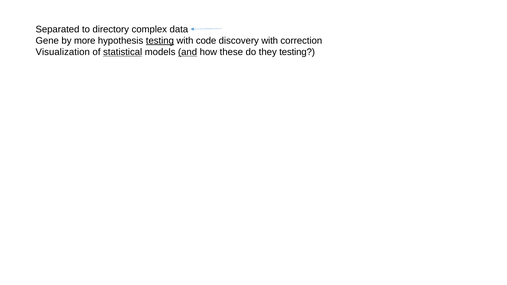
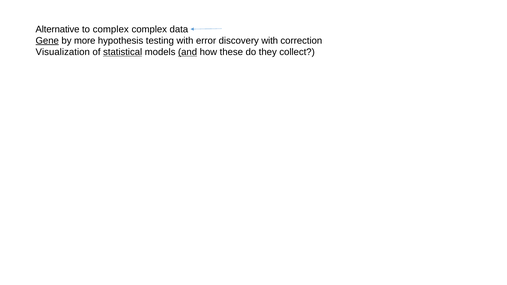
Separated: Separated -> Alternative
to directory: directory -> complex
Gene underline: none -> present
testing at (160, 41) underline: present -> none
code: code -> error
they testing: testing -> collect
